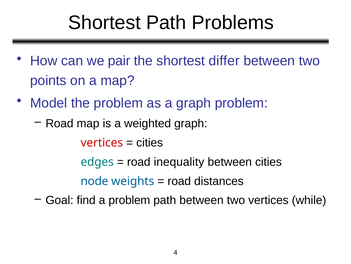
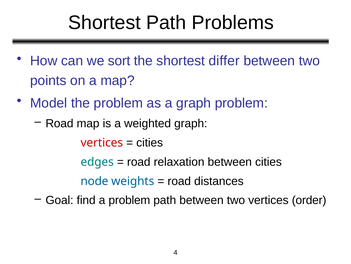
pair: pair -> sort
inequality: inequality -> relaxation
while: while -> order
